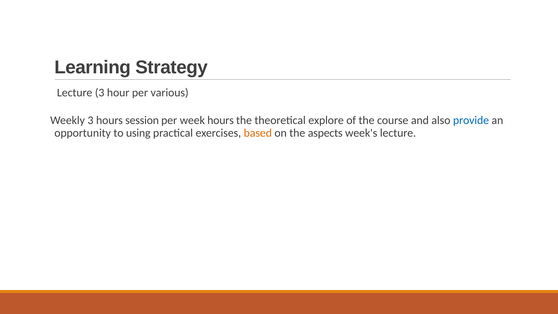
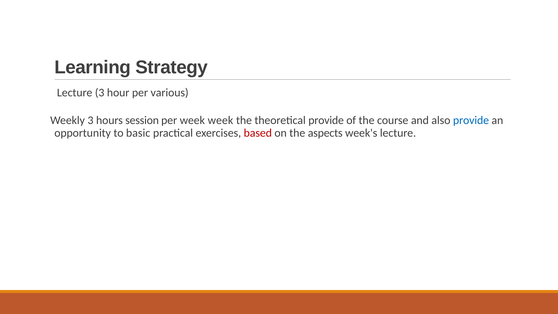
week hours: hours -> week
theoretical explore: explore -> provide
using: using -> basic
based colour: orange -> red
